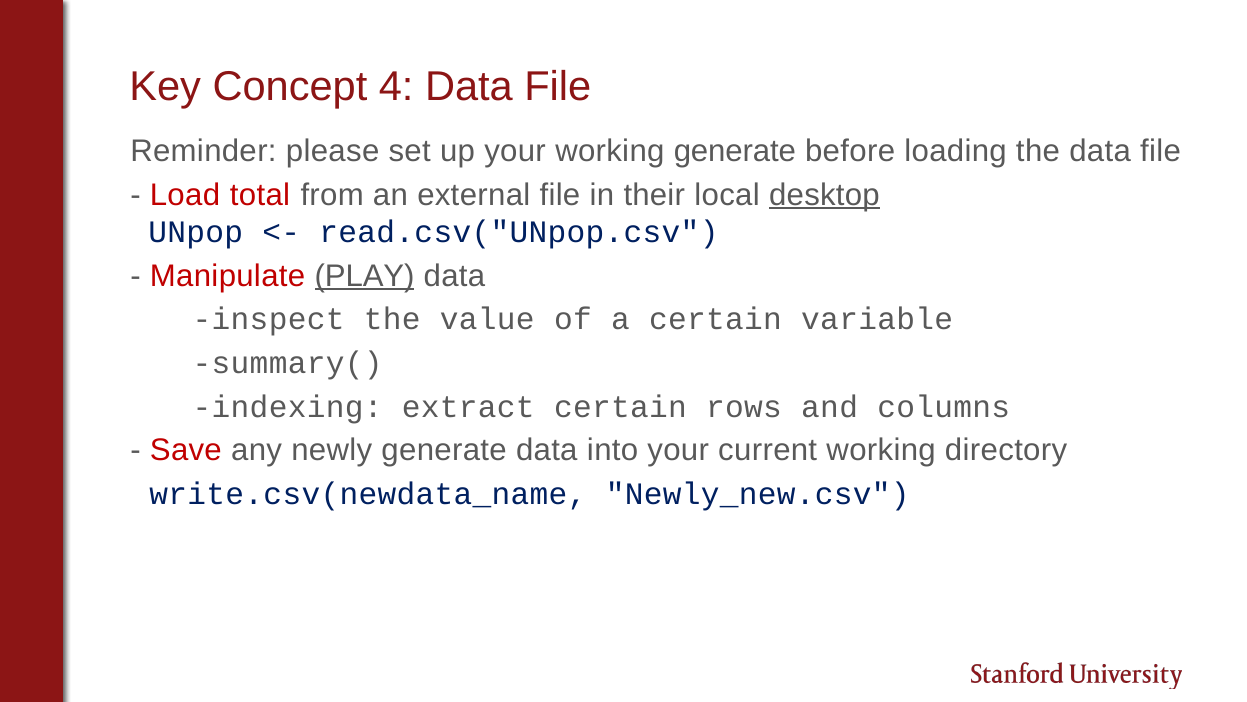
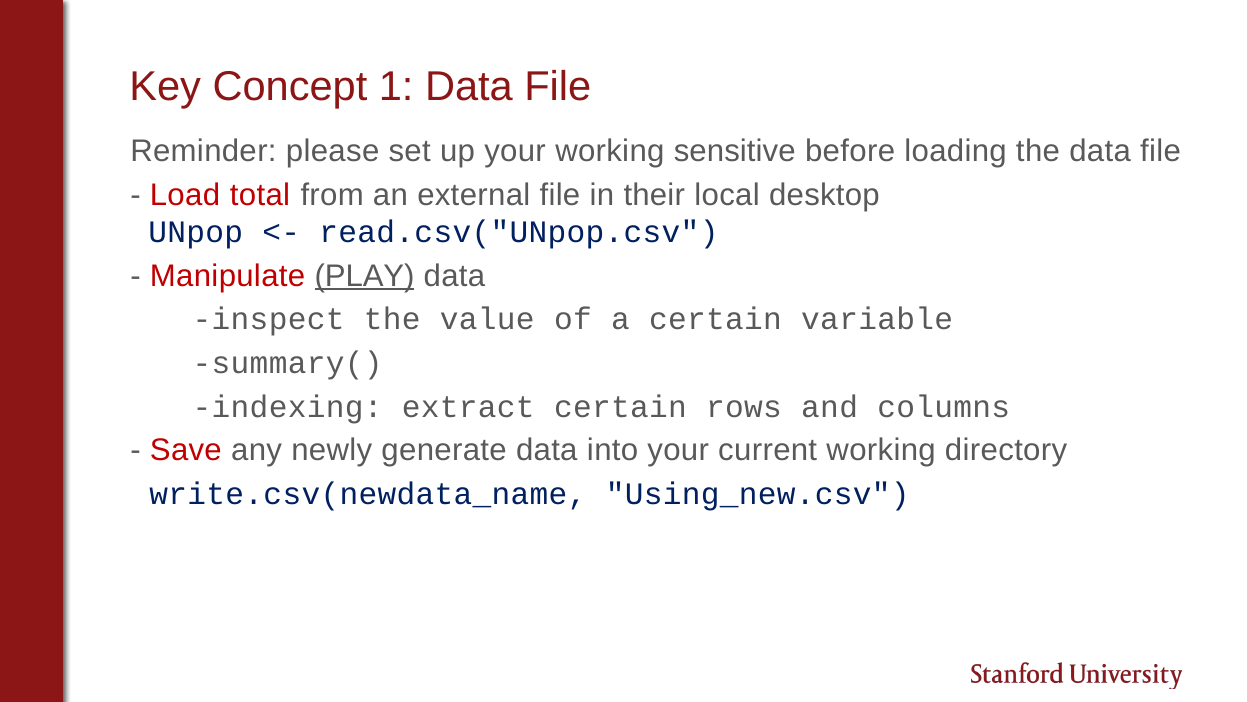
4: 4 -> 1
working generate: generate -> sensitive
desktop underline: present -> none
Newly_new.csv: Newly_new.csv -> Using_new.csv
